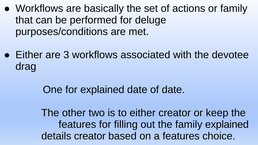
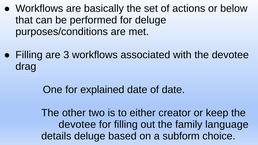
or family: family -> below
Either at (29, 55): Either -> Filling
features at (77, 125): features -> devotee
family explained: explained -> language
details creator: creator -> deluge
a features: features -> subform
